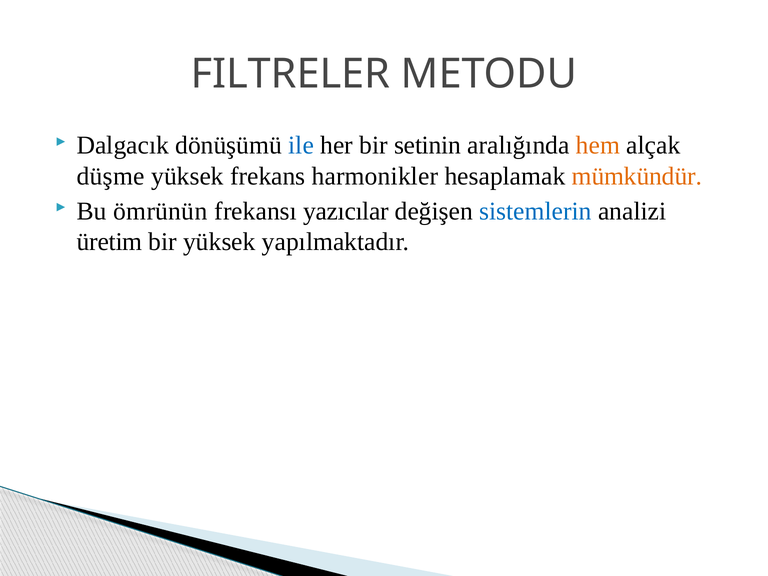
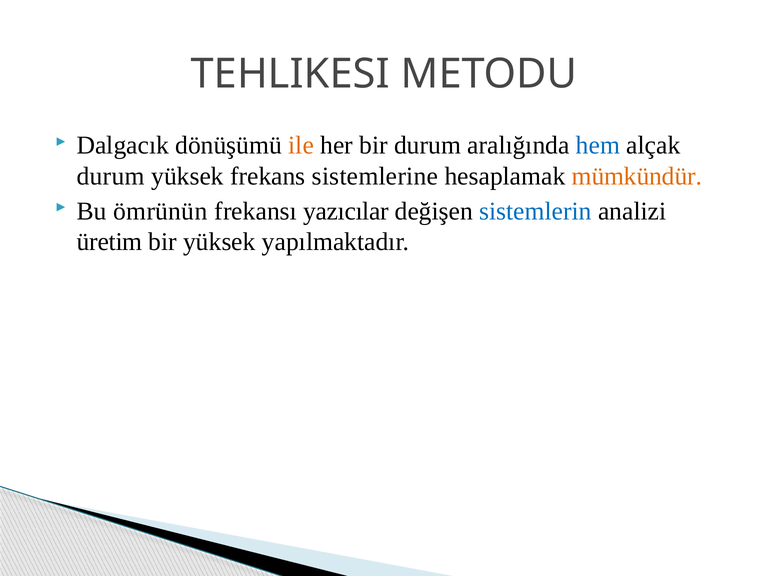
FILTRELER: FILTRELER -> TEHLIKESI
ile colour: blue -> orange
bir setinin: setinin -> durum
hem colour: orange -> blue
düşme at (111, 176): düşme -> durum
harmonikler: harmonikler -> sistemlerine
